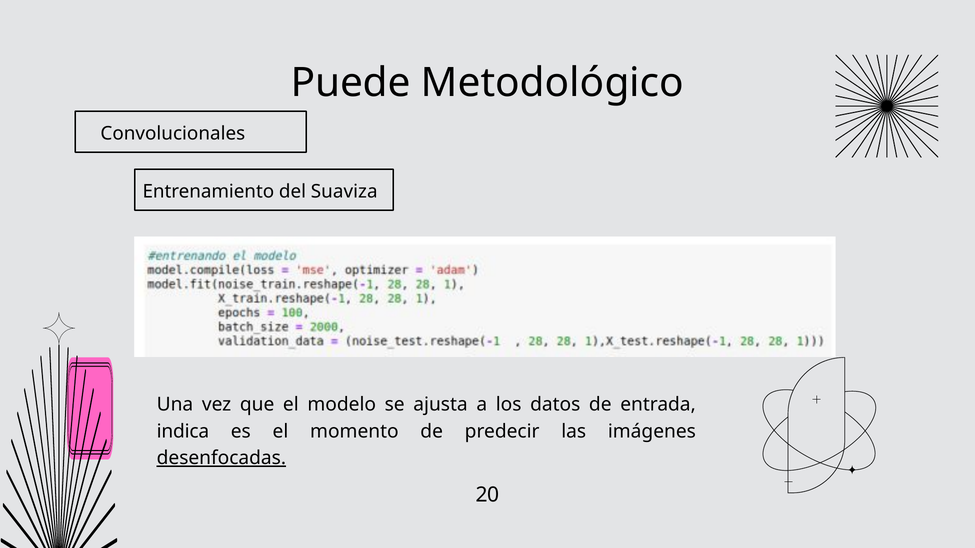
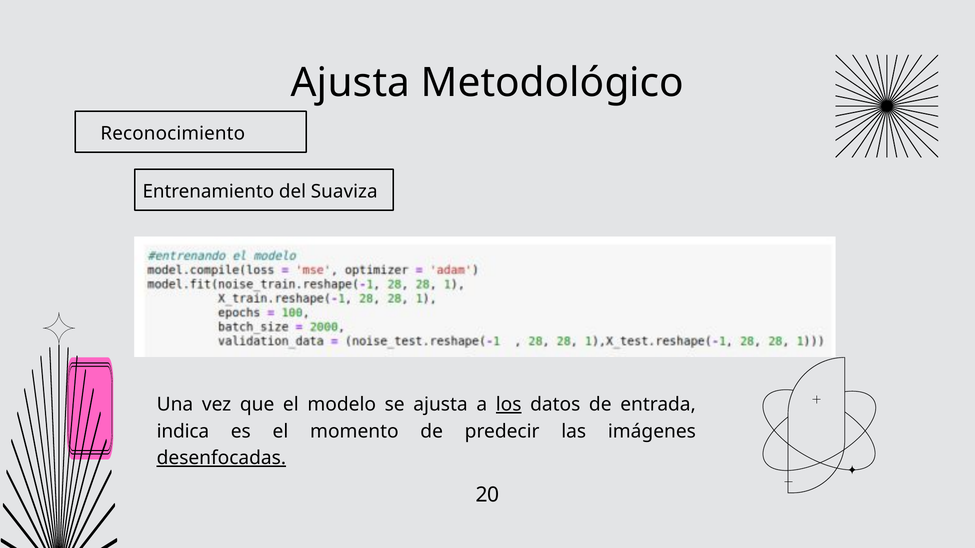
Puede at (351, 83): Puede -> Ajusta
Convolucionales: Convolucionales -> Reconocimiento
los underline: none -> present
